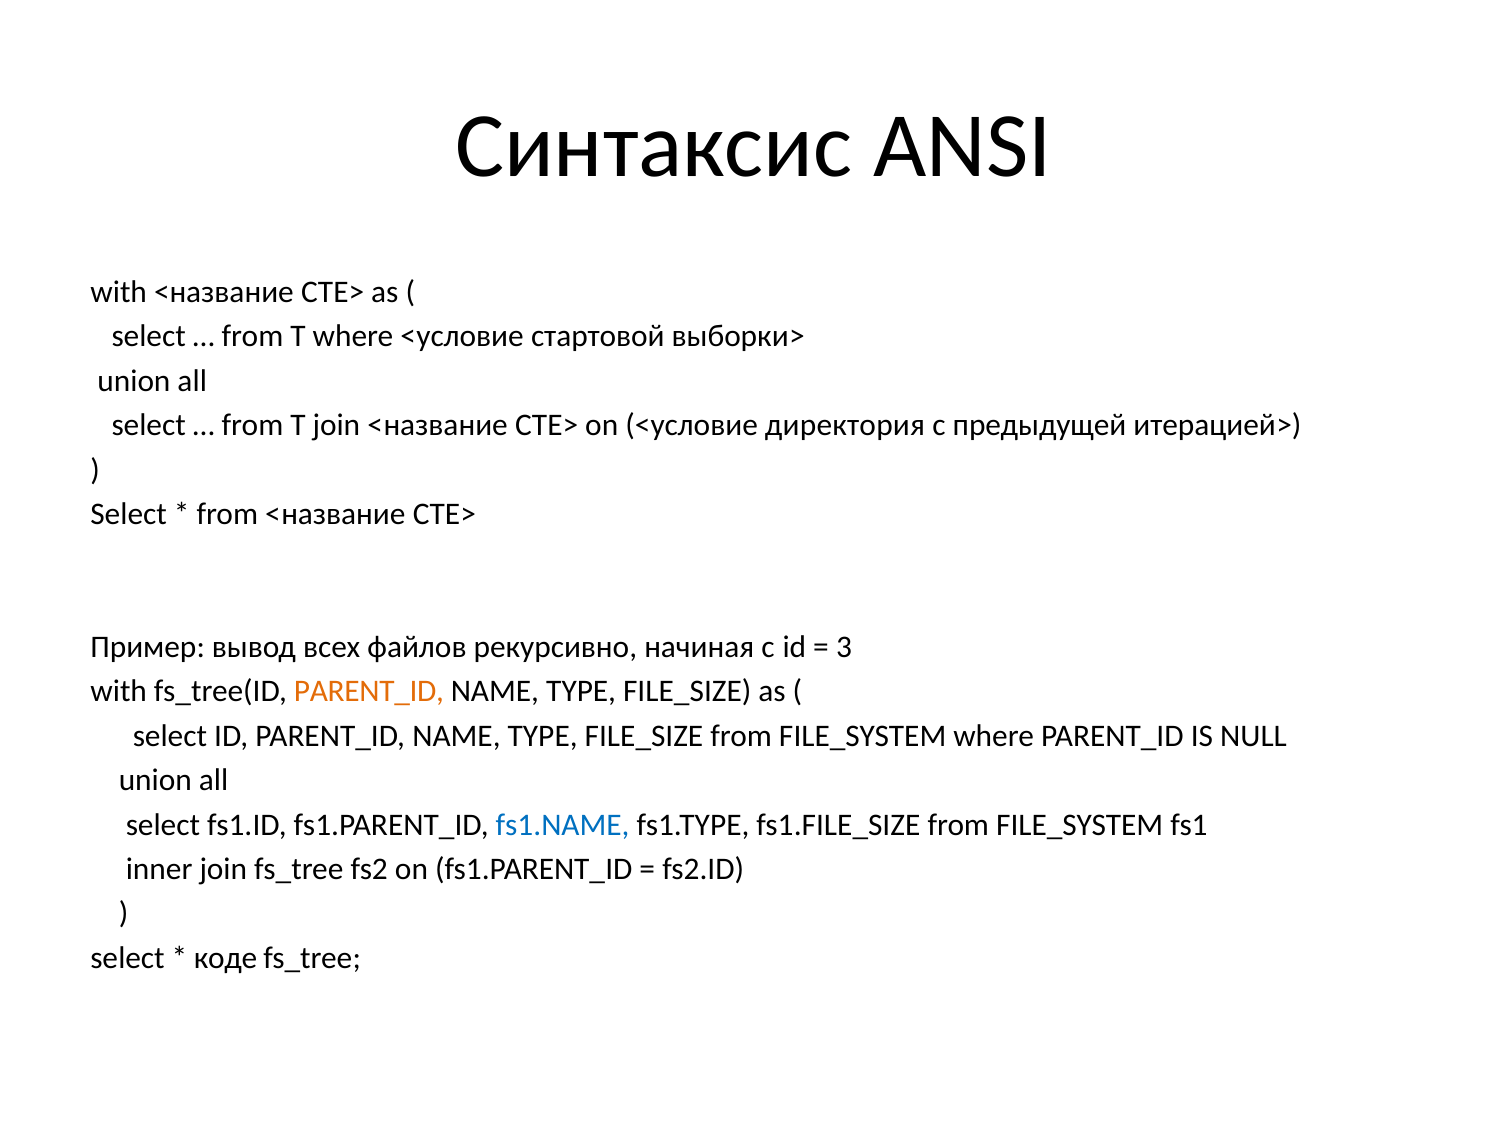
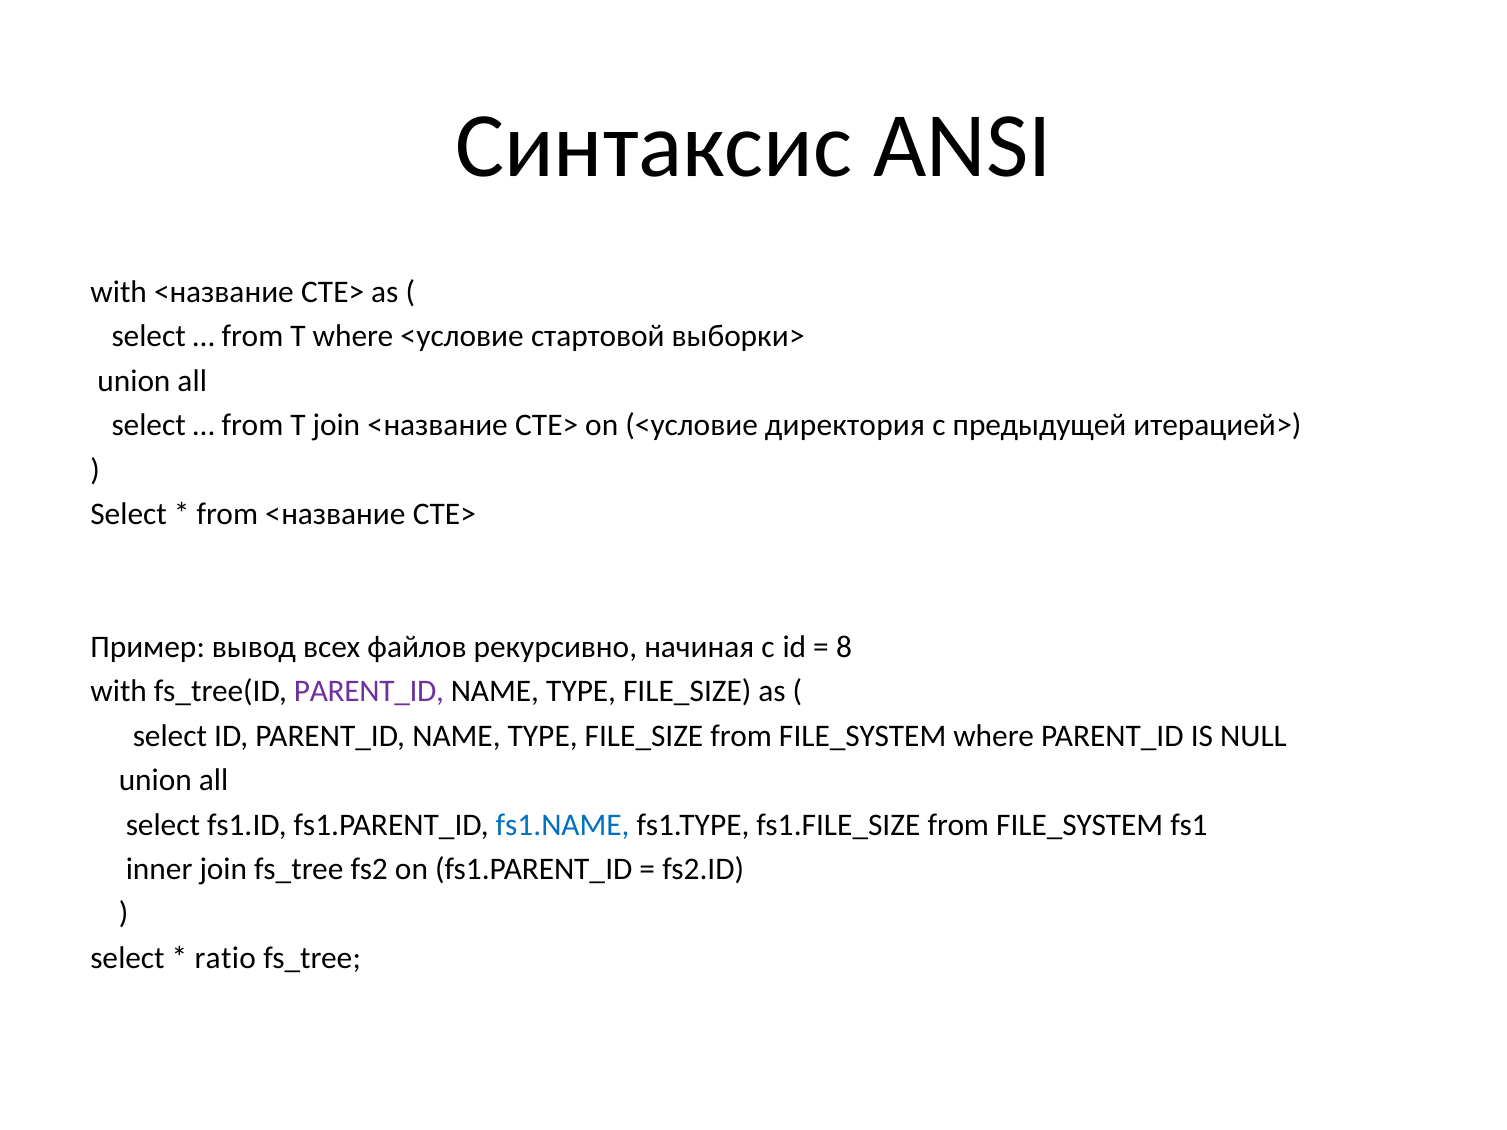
3: 3 -> 8
PARENT_ID at (369, 692) colour: orange -> purple
коде: коде -> ratio
